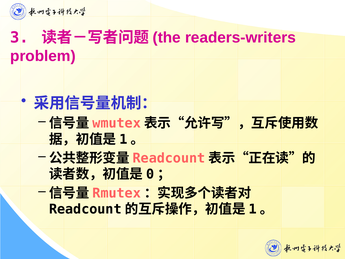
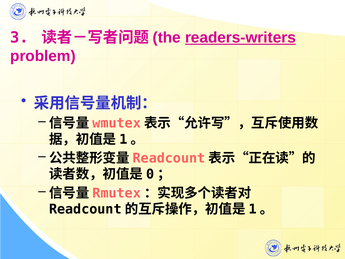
readers-writers underline: none -> present
